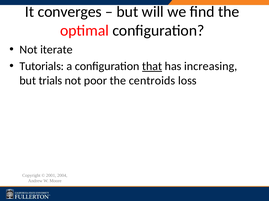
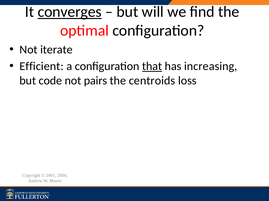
converges underline: none -> present
Tutorials: Tutorials -> Efficient
trials: trials -> code
poor: poor -> pairs
